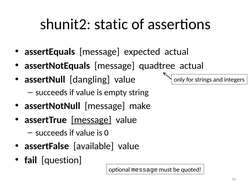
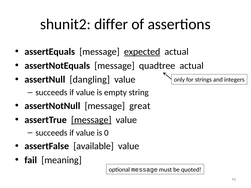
static: static -> differ
expected underline: none -> present
make: make -> great
question: question -> meaning
